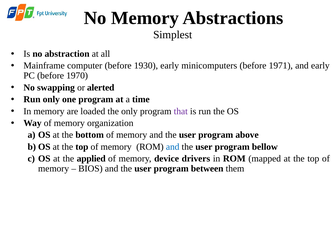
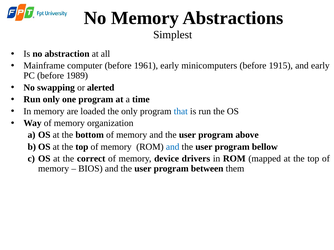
1930: 1930 -> 1961
1971: 1971 -> 1915
1970: 1970 -> 1989
that colour: purple -> blue
applied: applied -> correct
